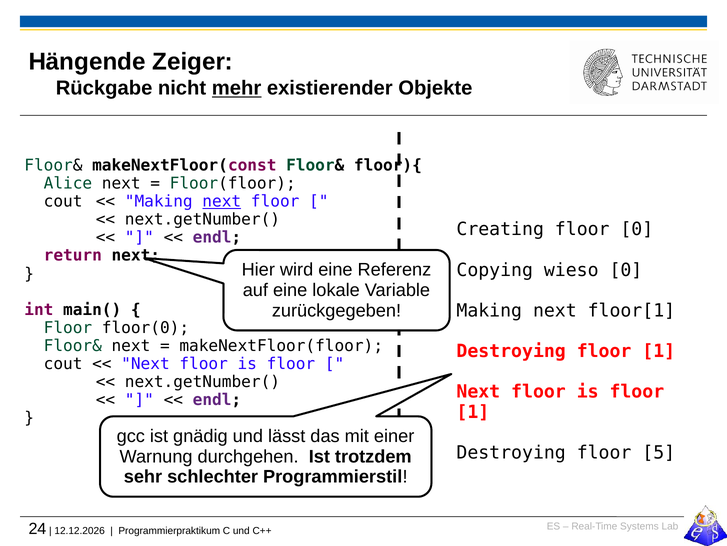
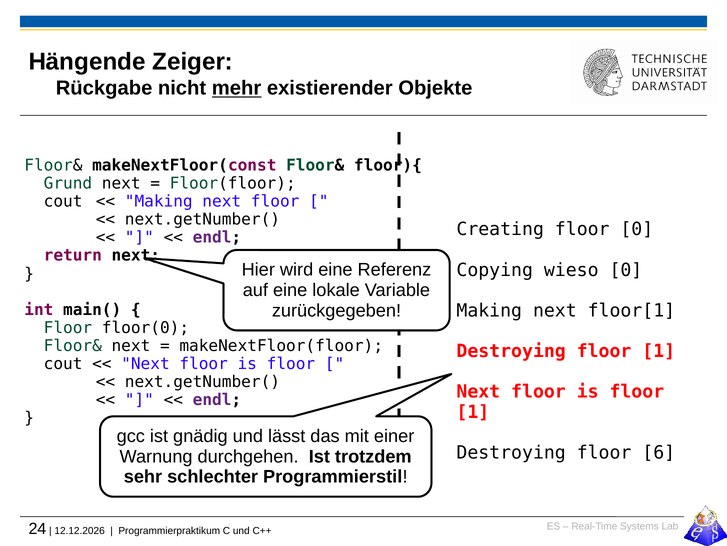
Alice: Alice -> Grund
next at (222, 201) underline: present -> none
5: 5 -> 6
